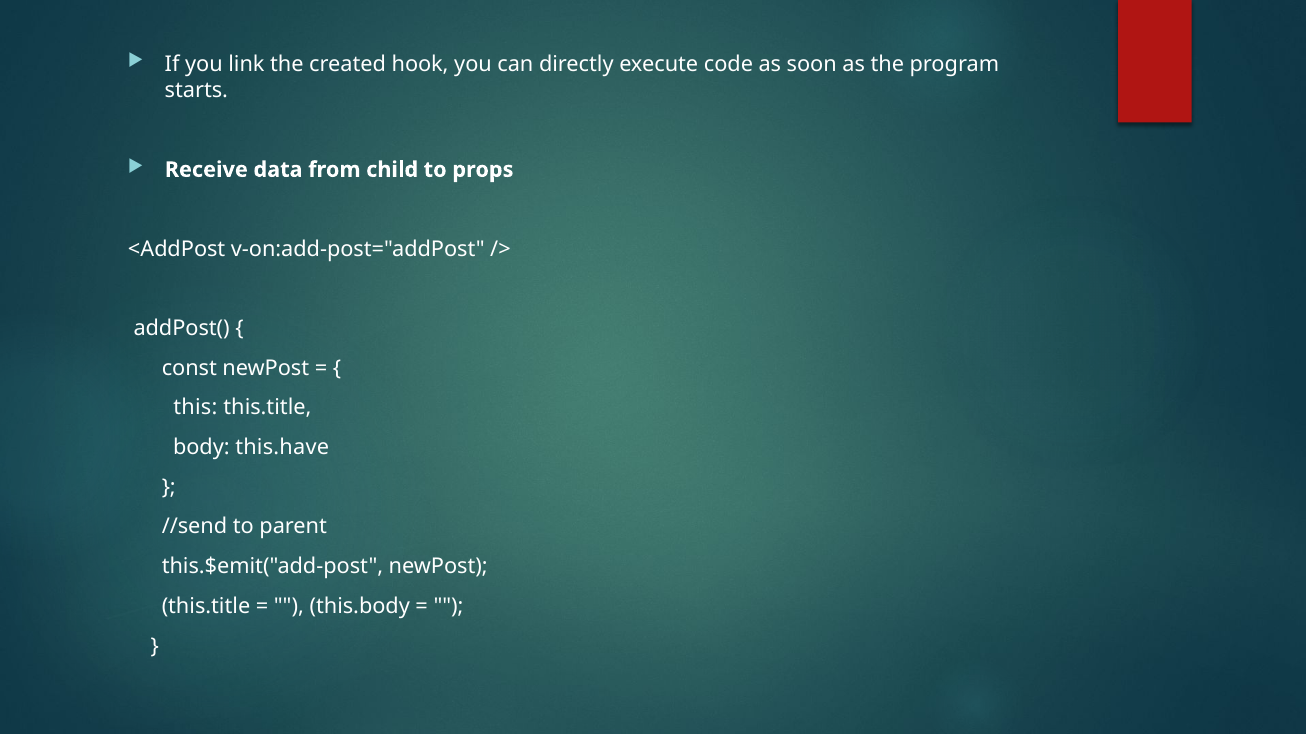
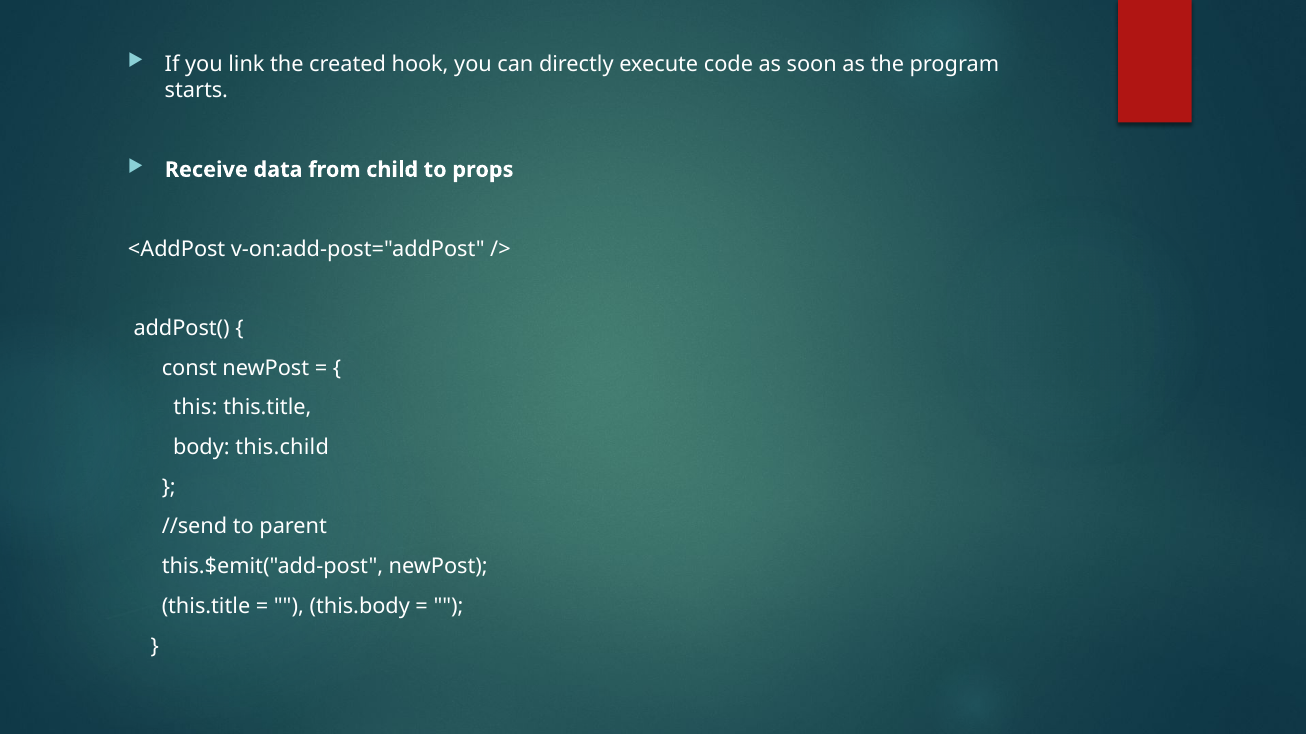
this.have: this.have -> this.child
